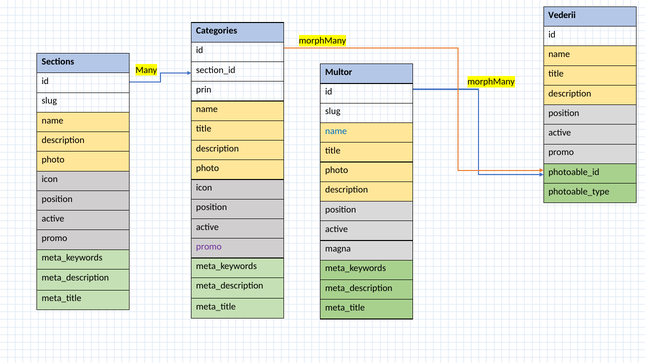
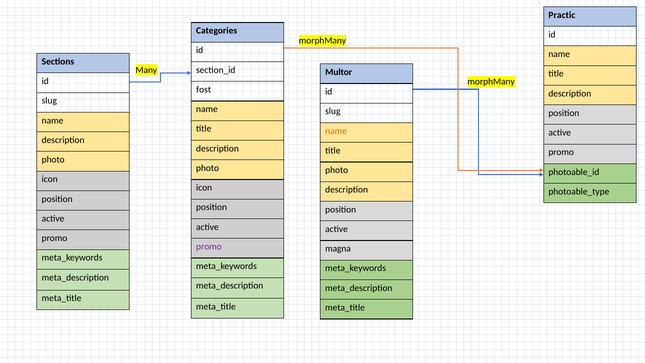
Vederii: Vederii -> Practic
prin: prin -> fost
name at (336, 131) colour: blue -> orange
